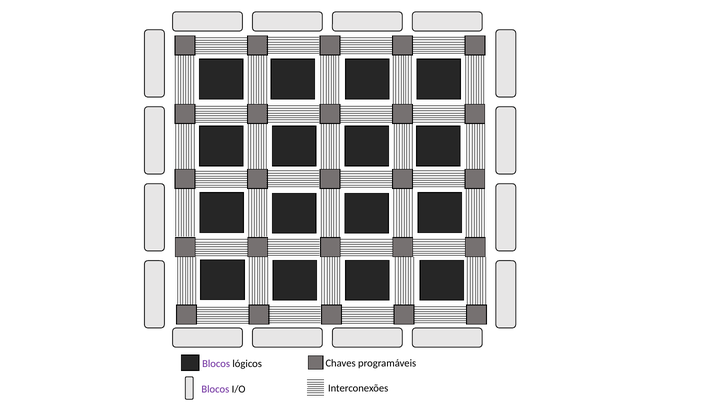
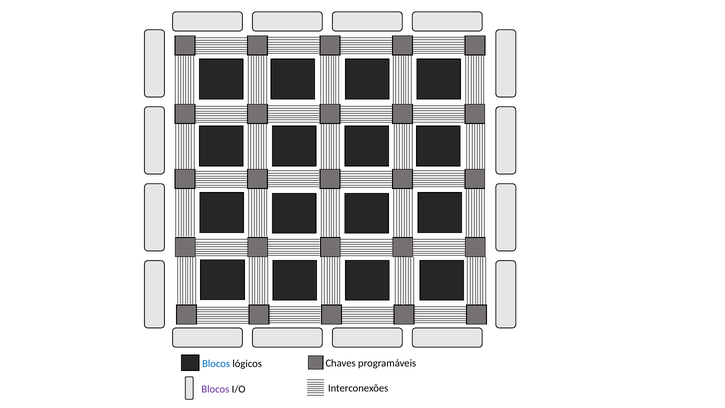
Blocos at (216, 364) colour: purple -> blue
